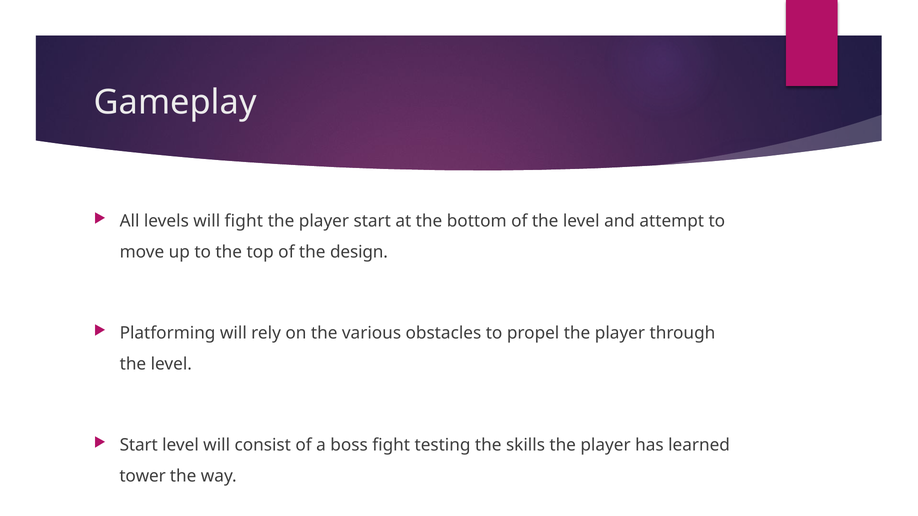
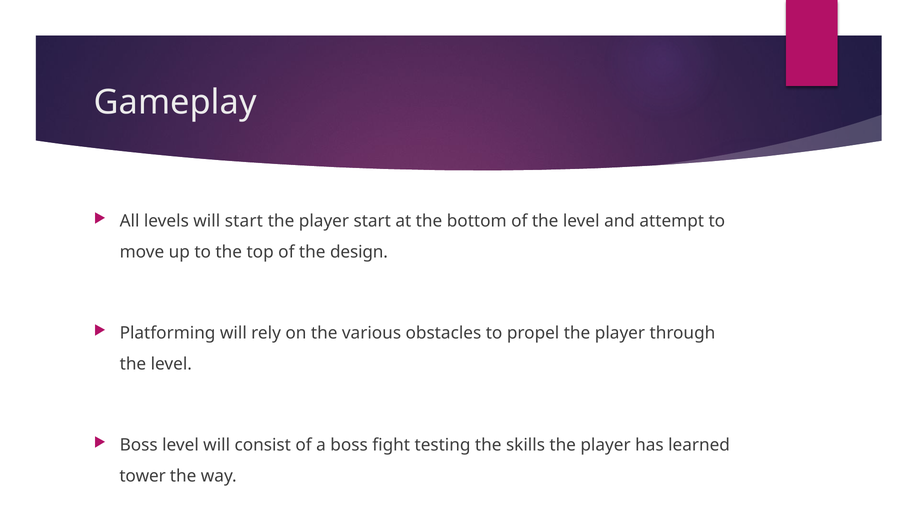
will fight: fight -> start
Start at (139, 446): Start -> Boss
